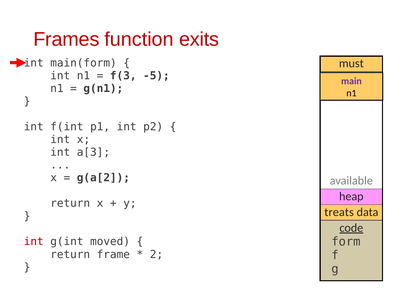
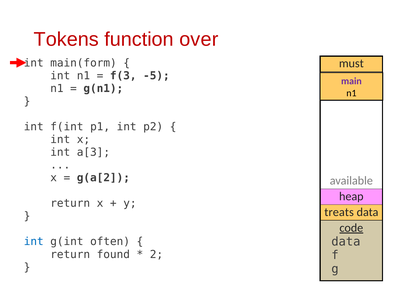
Frames: Frames -> Tokens
exits: exits -> over
form at (346, 242): form -> data
int at (34, 242) colour: red -> blue
moved: moved -> often
frame: frame -> found
